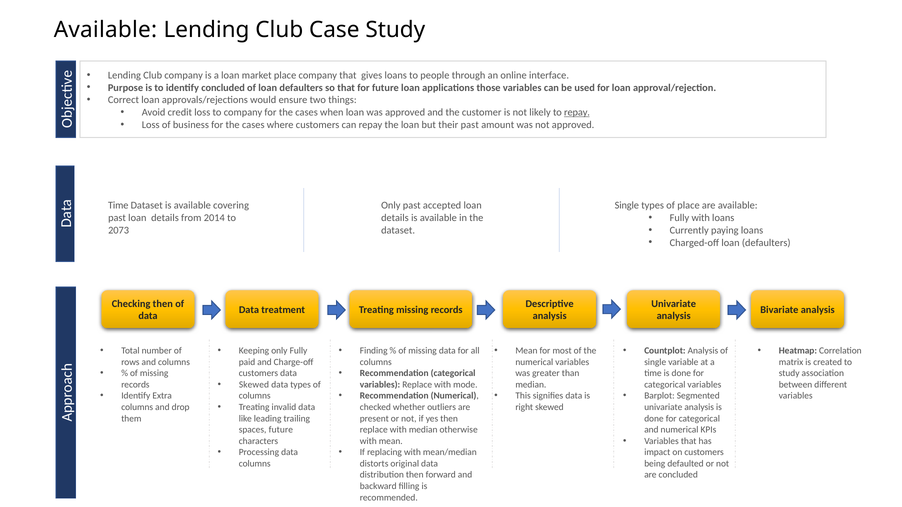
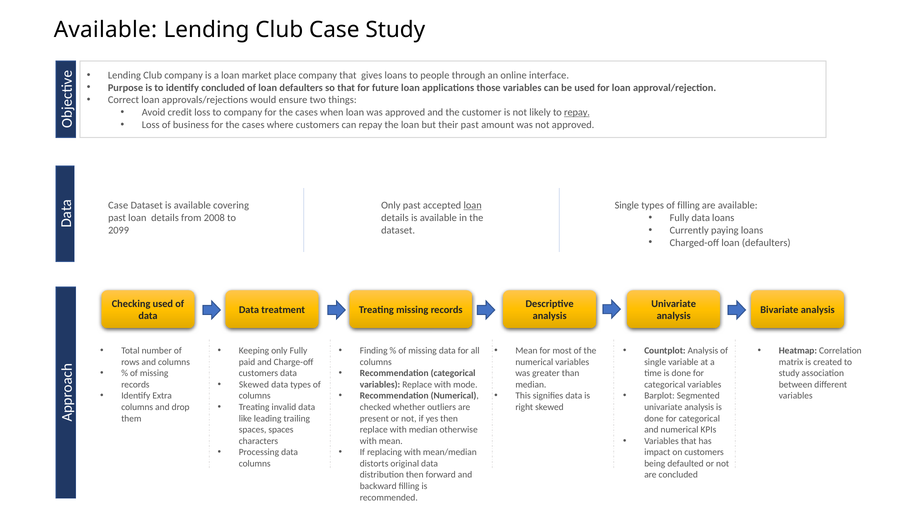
Time at (118, 206): Time -> Case
loan at (473, 206) underline: none -> present
of place: place -> filling
Fully with: with -> data
2014: 2014 -> 2008
2073: 2073 -> 2099
Checking then: then -> used
spaces future: future -> spaces
